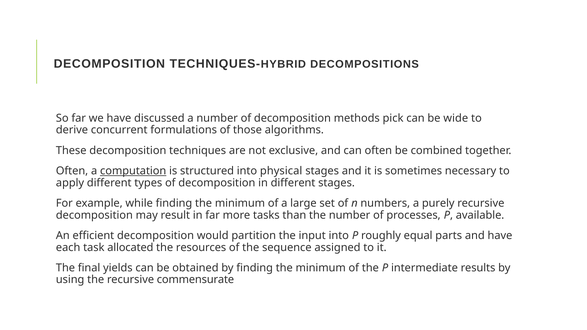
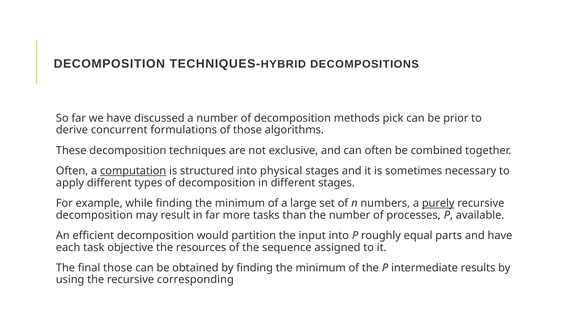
wide: wide -> prior
purely underline: none -> present
allocated: allocated -> objective
final yields: yields -> those
commensurate: commensurate -> corresponding
